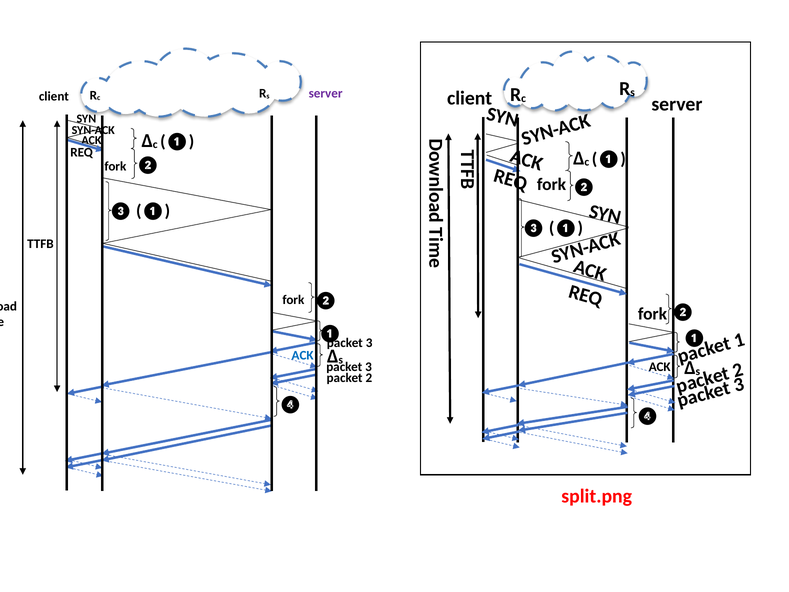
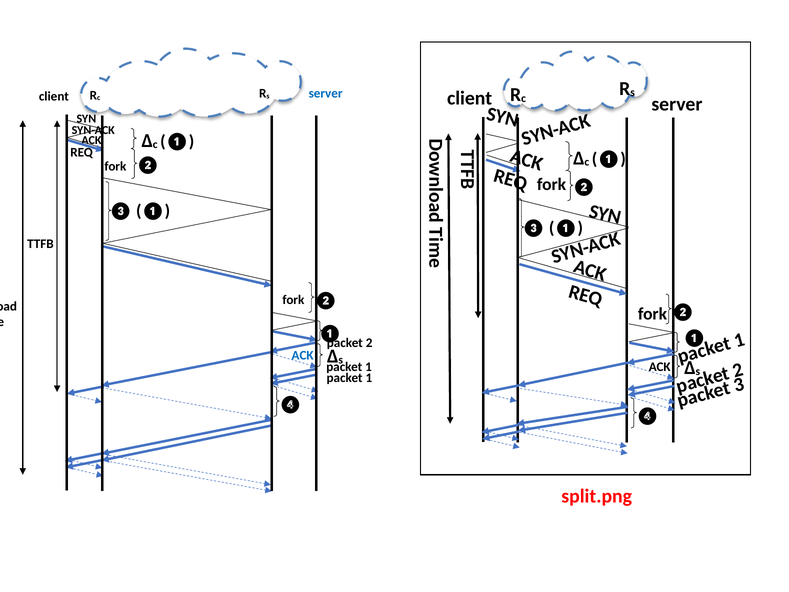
server at (326, 93) colour: purple -> blue
3 at (369, 343): 3 -> 2
3 at (369, 367): 3 -> 1
2 at (369, 378): 2 -> 1
